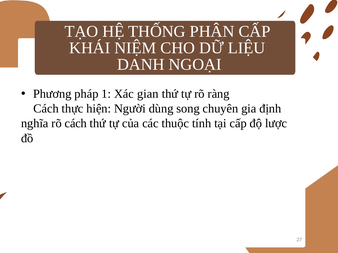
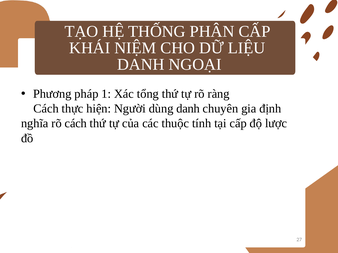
gian: gian -> tổng
dùng song: song -> danh
